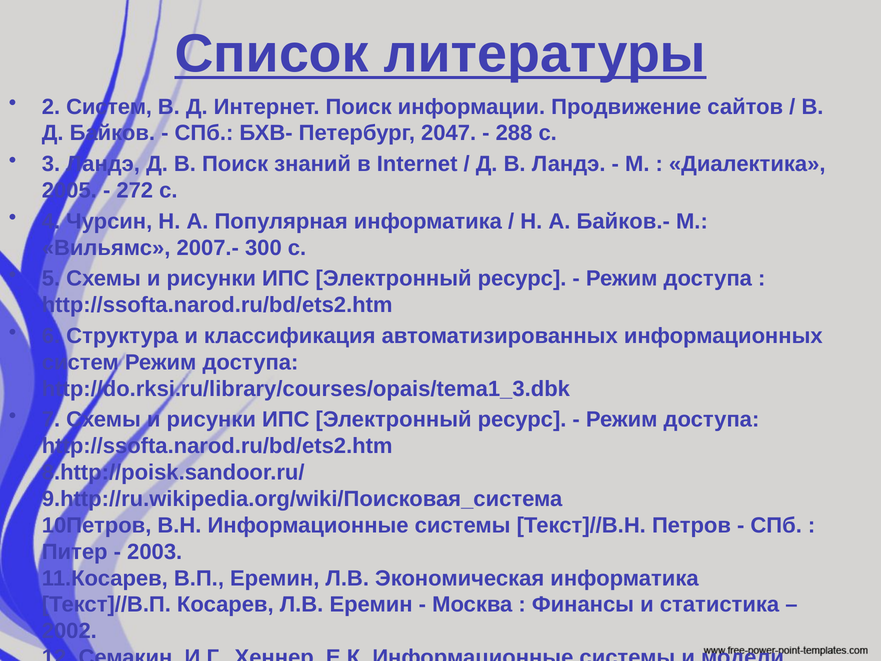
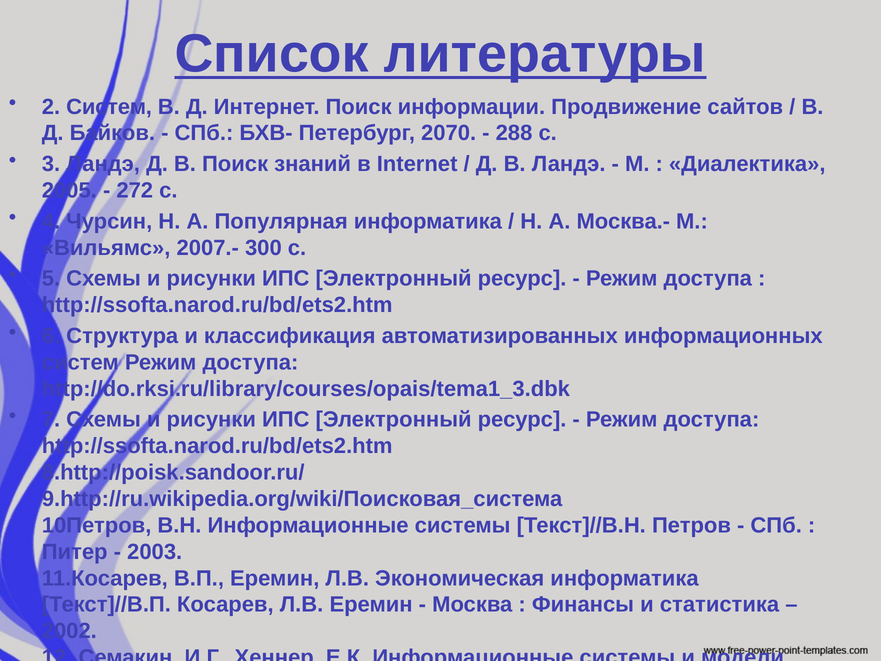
2047: 2047 -> 2070
Байков.-: Байков.- -> Москва.-
